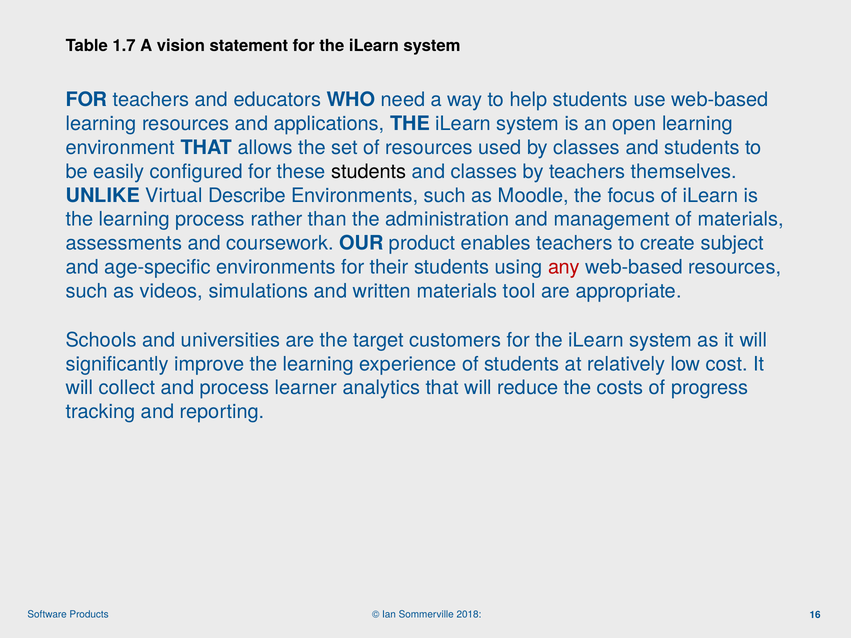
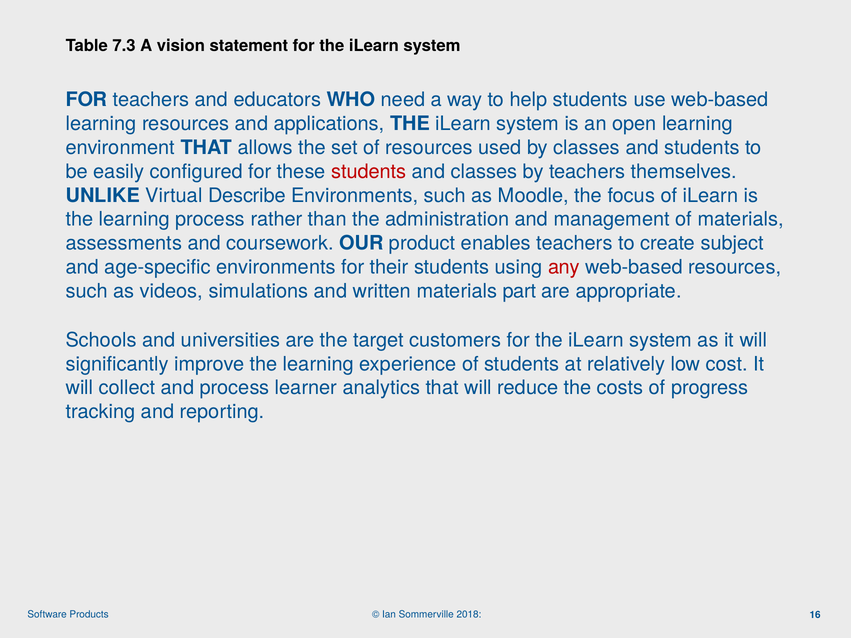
1.7: 1.7 -> 7.3
students at (369, 172) colour: black -> red
tool: tool -> part
